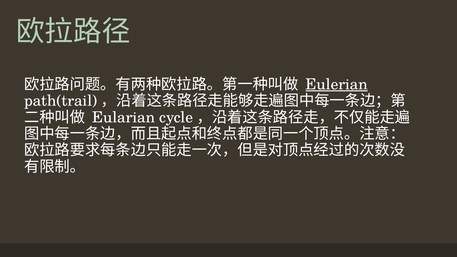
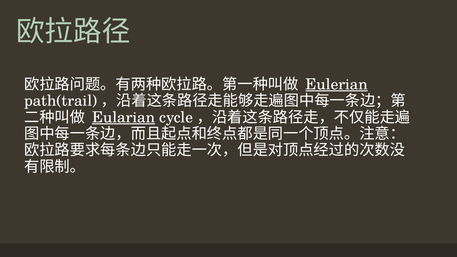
Eularian underline: none -> present
